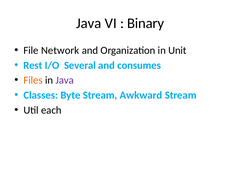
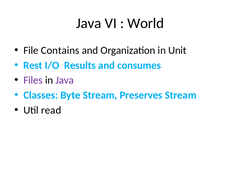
Binary: Binary -> World
Network: Network -> Contains
Several: Several -> Results
Files colour: orange -> purple
Awkward: Awkward -> Preserves
each: each -> read
